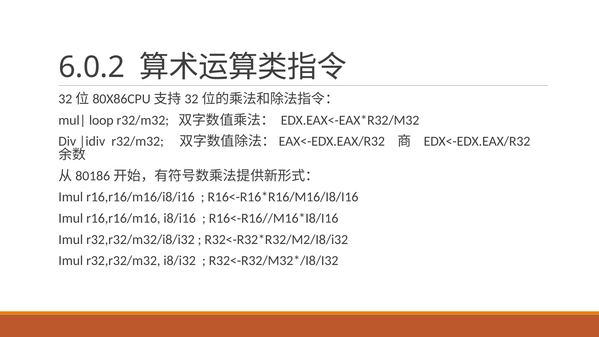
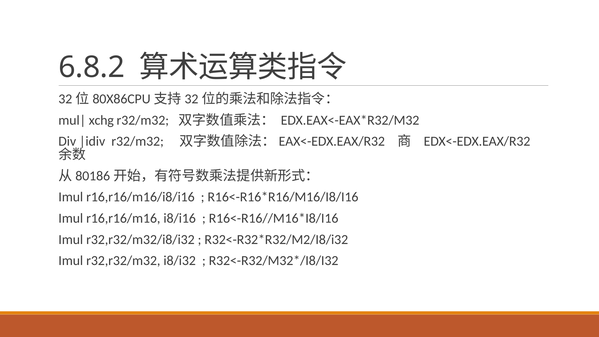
6.0.2: 6.0.2 -> 6.8.2
loop: loop -> xchg
